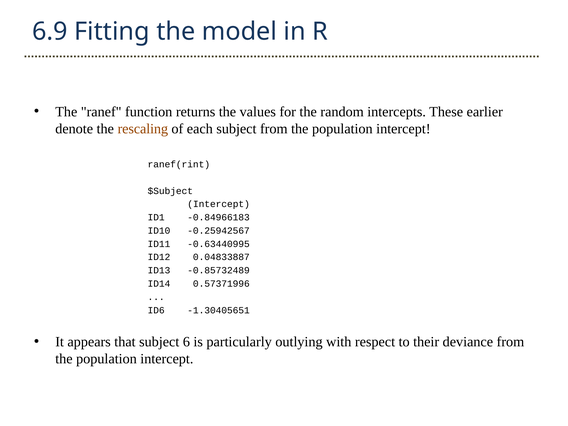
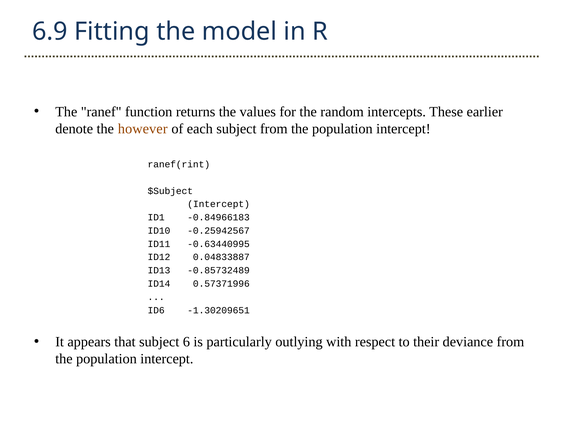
rescaling: rescaling -> however
-1.30405651: -1.30405651 -> -1.30209651
